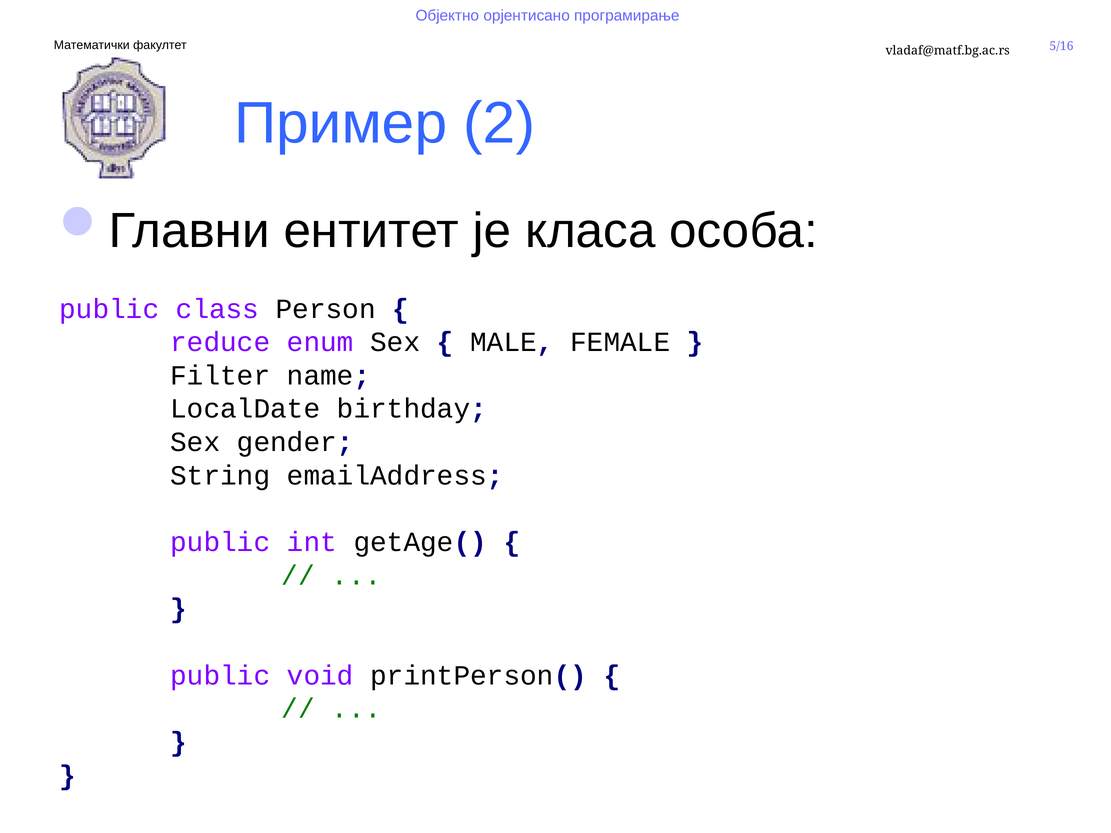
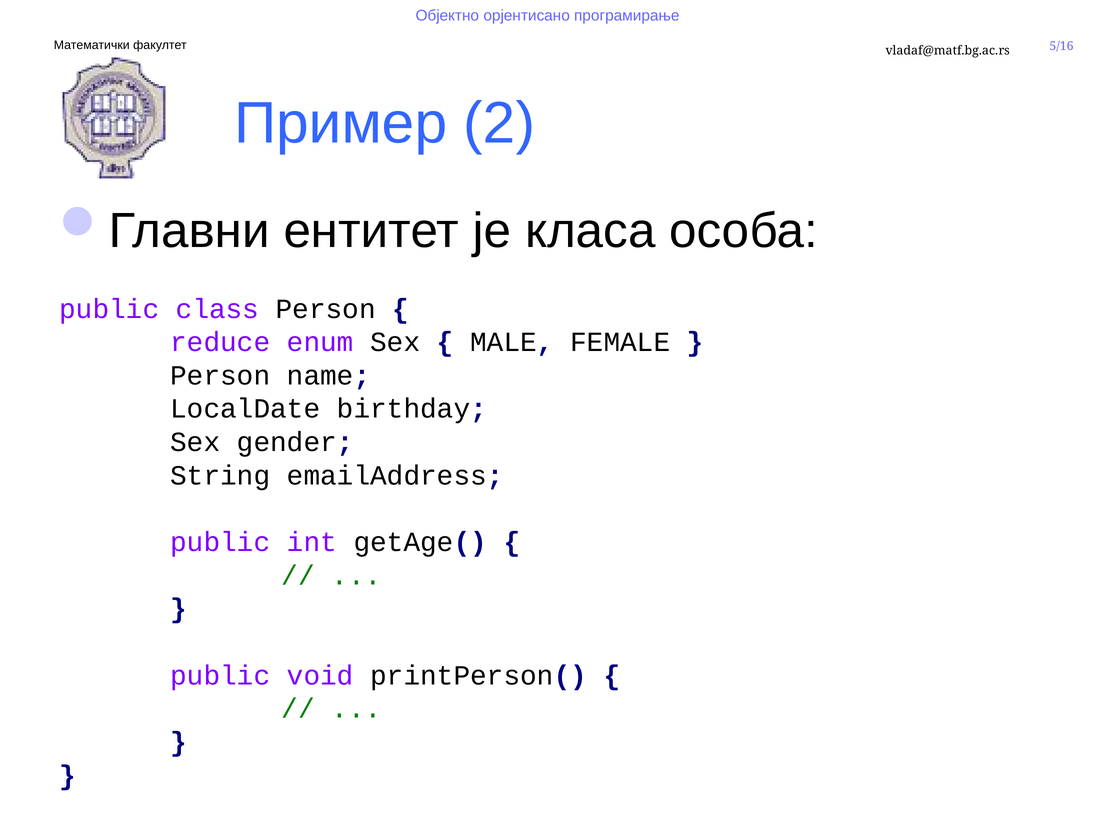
Filter at (220, 376): Filter -> Person
